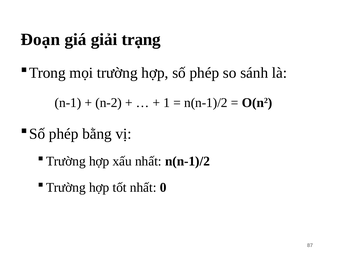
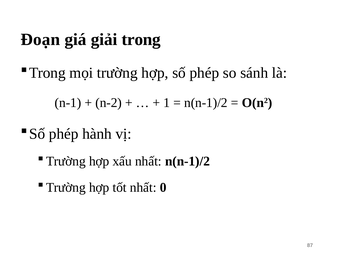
giải trạng: trạng -> trong
bằng: bằng -> hành
